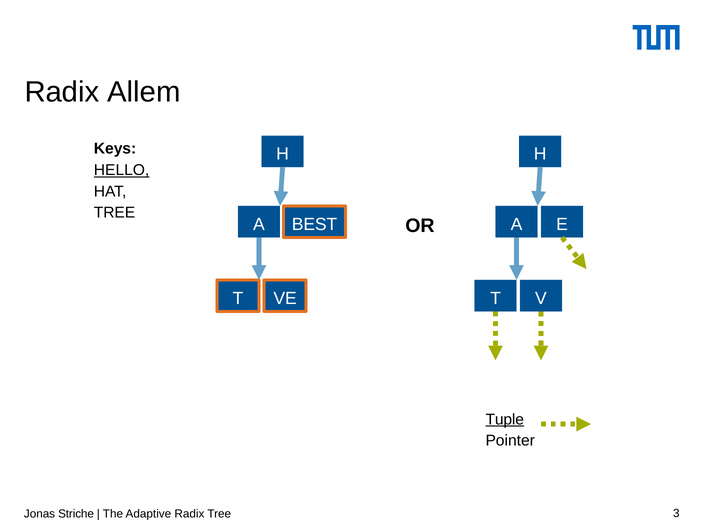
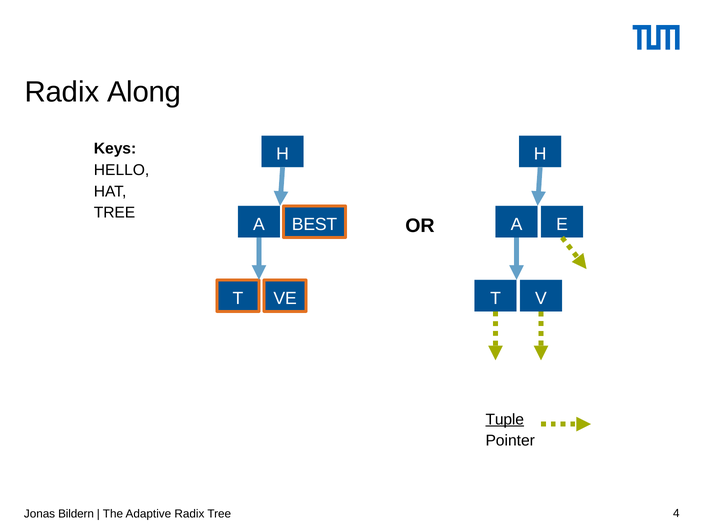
Allem: Allem -> Along
HELLO underline: present -> none
Striche: Striche -> Bildern
3: 3 -> 4
